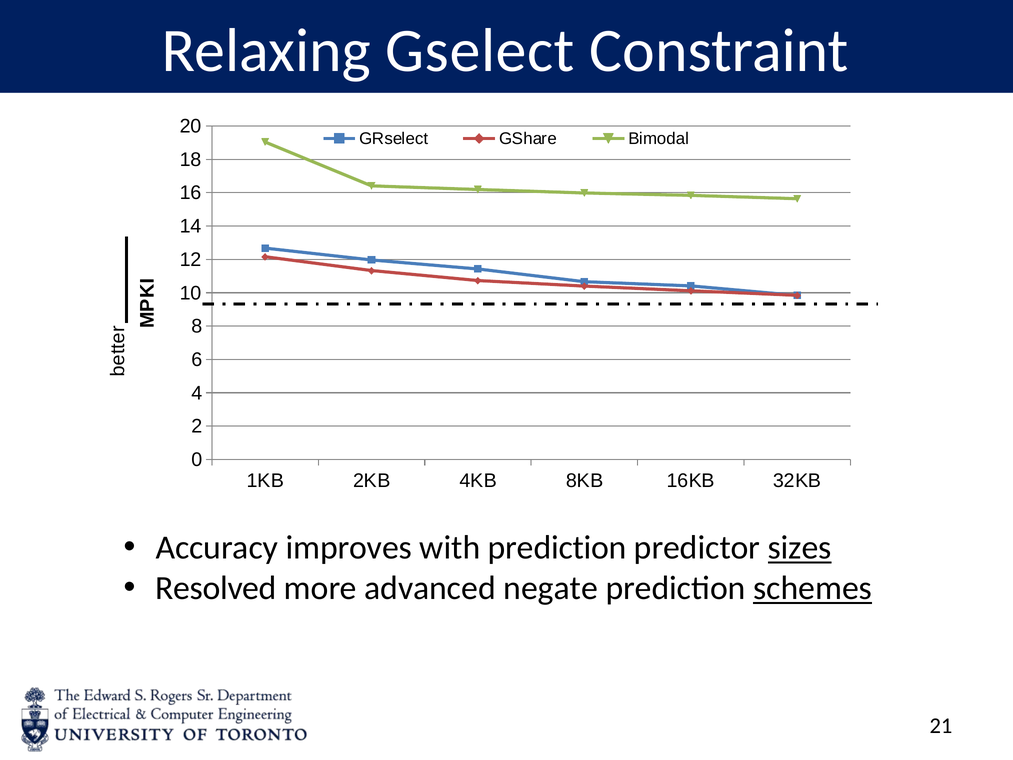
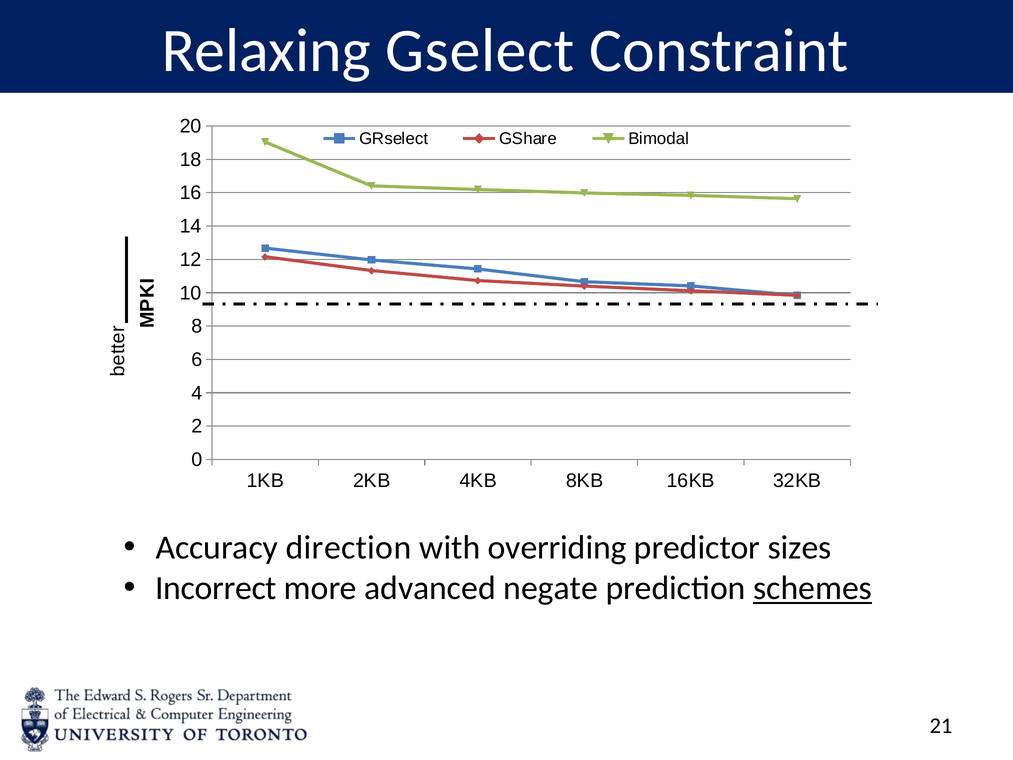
improves: improves -> direction
with prediction: prediction -> overriding
sizes underline: present -> none
Resolved: Resolved -> Incorrect
